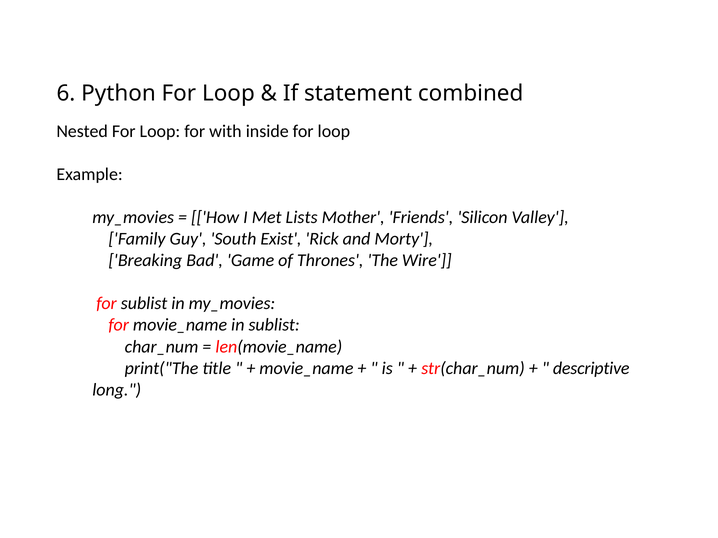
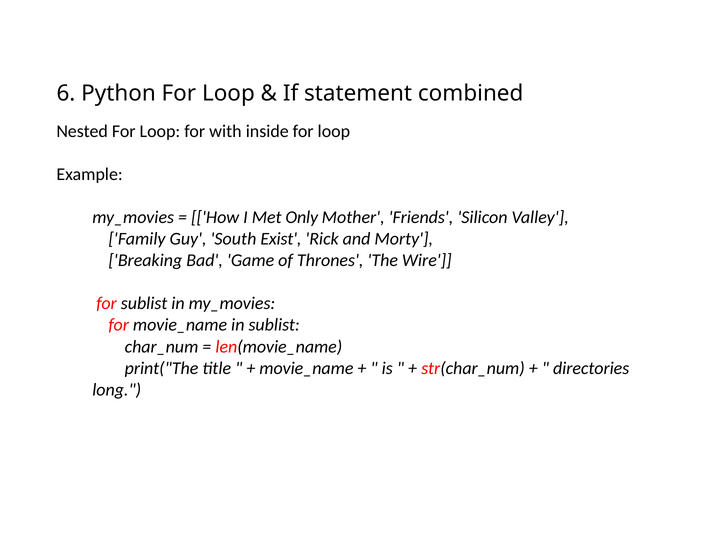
Lists: Lists -> Only
descriptive: descriptive -> directories
